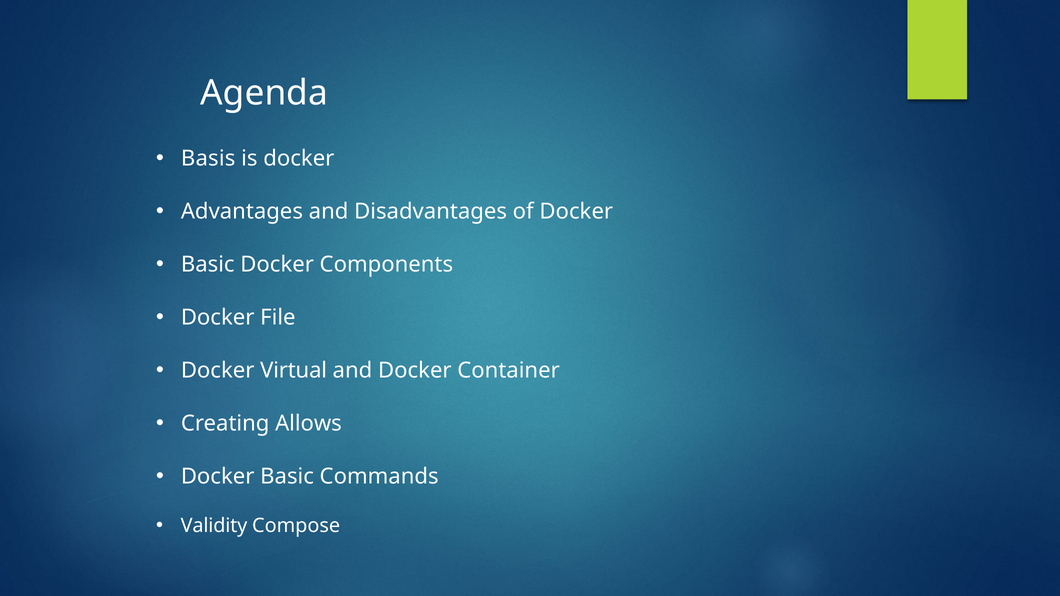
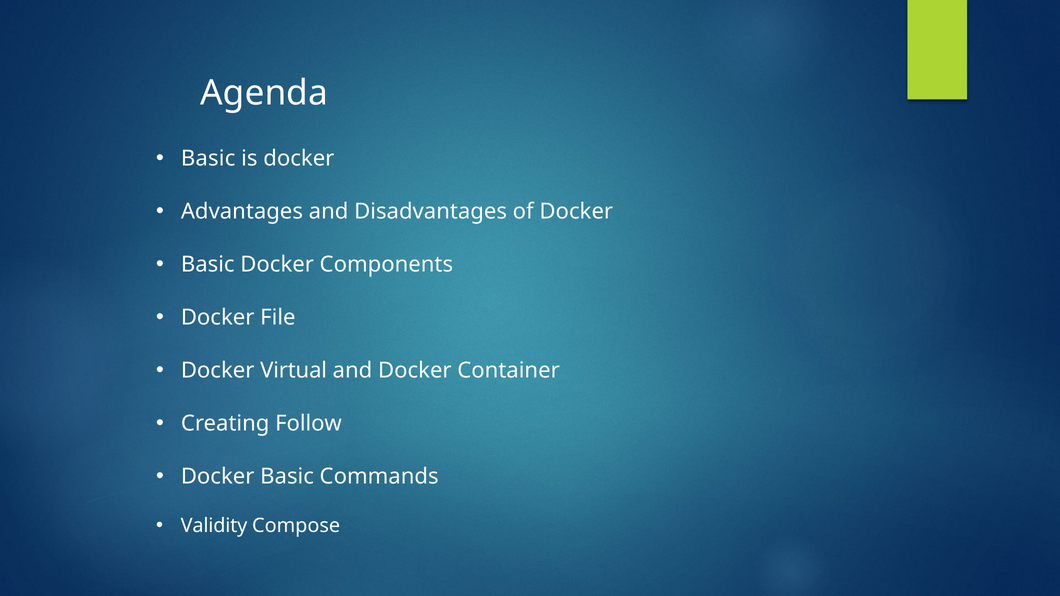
Basis at (208, 159): Basis -> Basic
Allows: Allows -> Follow
